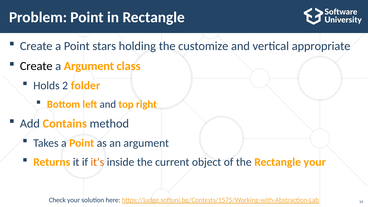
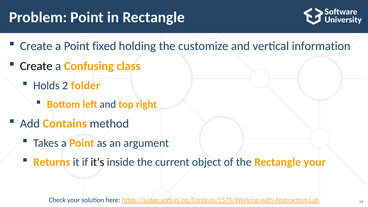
stars: stars -> fixed
appropriate: appropriate -> information
a Argument: Argument -> Confusing
it’s colour: orange -> black
